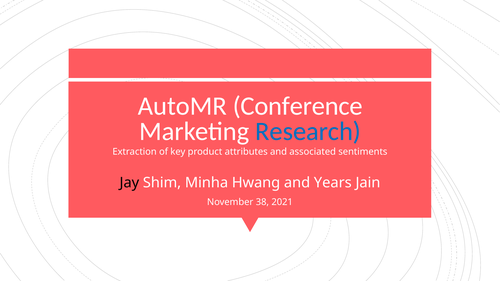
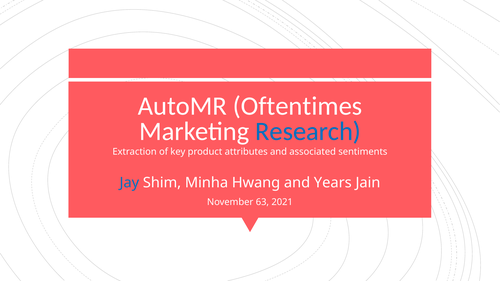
Conference: Conference -> Oftentimes
Jay colour: black -> blue
38: 38 -> 63
